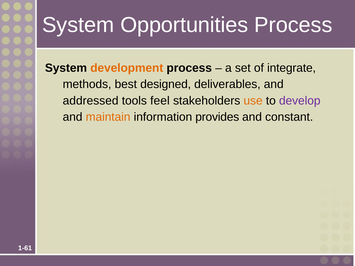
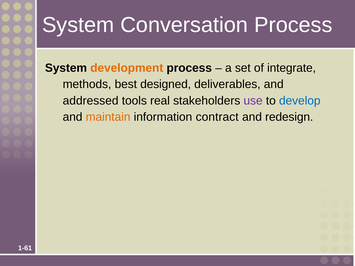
Opportunities: Opportunities -> Conversation
feel: feel -> real
use colour: orange -> purple
develop colour: purple -> blue
provides: provides -> contract
constant: constant -> redesign
